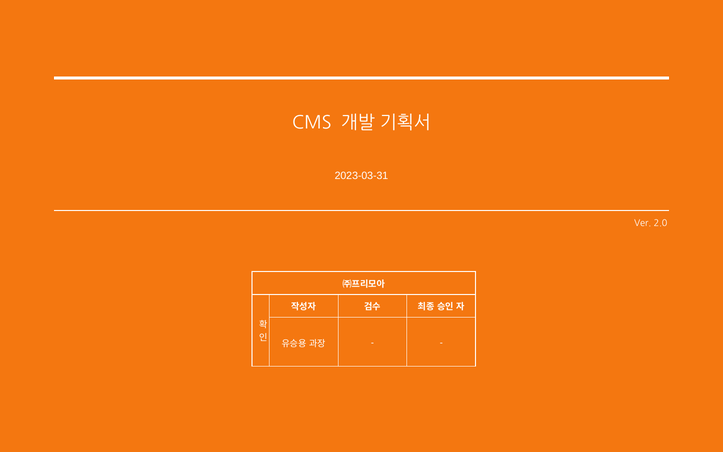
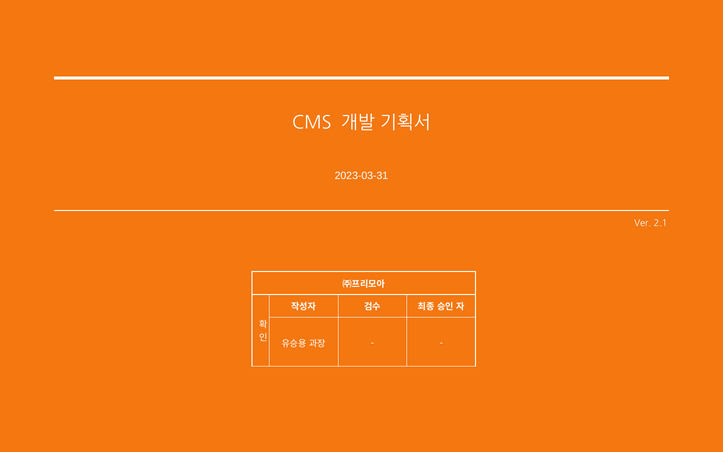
2.0: 2.0 -> 2.1
